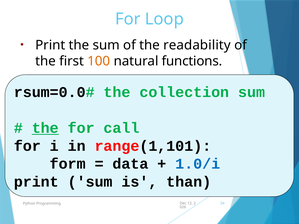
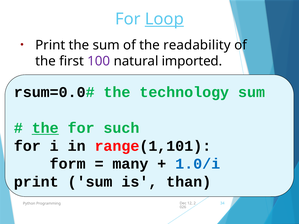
Loop underline: none -> present
100 colour: orange -> purple
functions: functions -> imported
collection: collection -> technology
call: call -> such
data: data -> many
